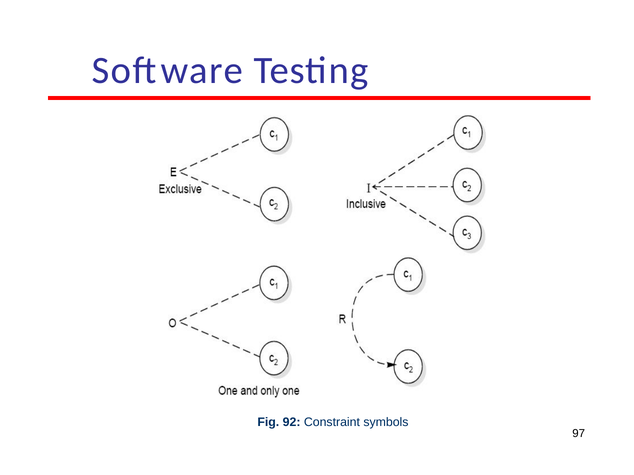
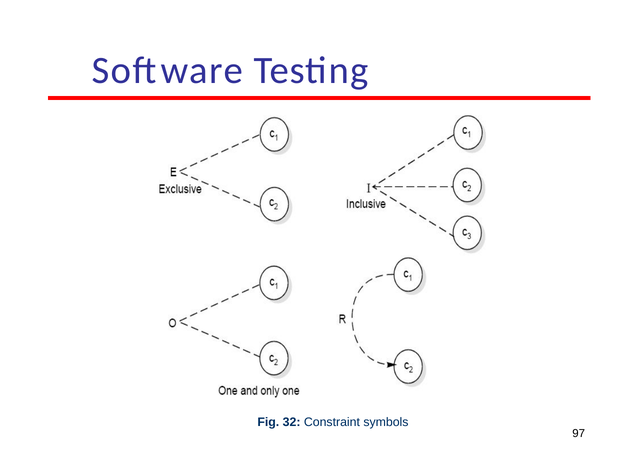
92: 92 -> 32
